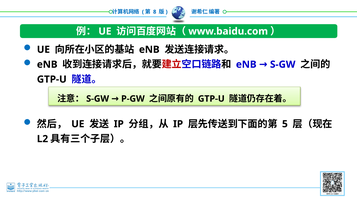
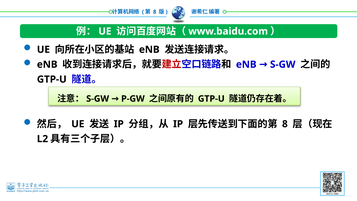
5 at (285, 124): 5 -> 8
